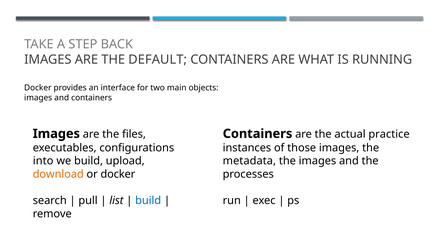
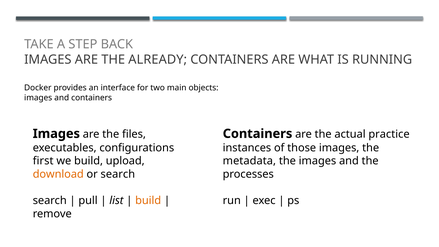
DEFAULT: DEFAULT -> ALREADY
into: into -> first
or docker: docker -> search
build at (148, 200) colour: blue -> orange
